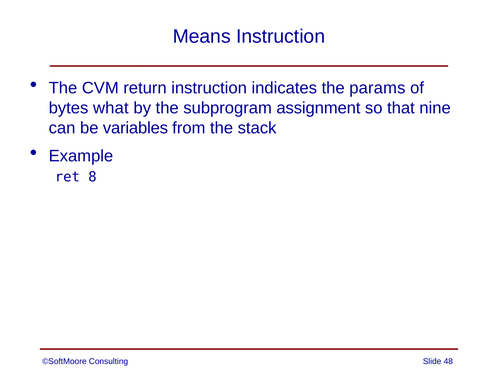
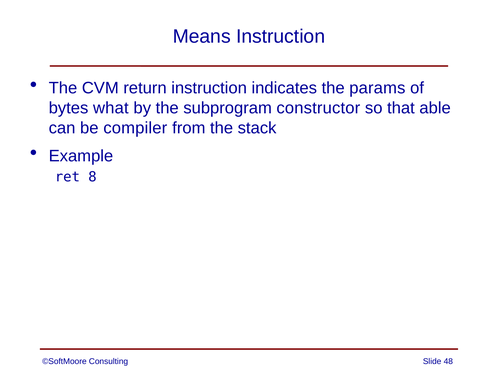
assignment: assignment -> constructor
nine: nine -> able
variables: variables -> compiler
